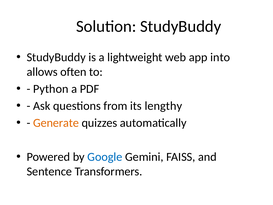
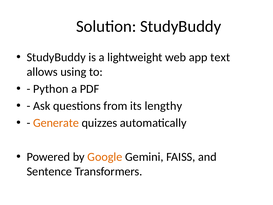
into: into -> text
often: often -> using
Google colour: blue -> orange
